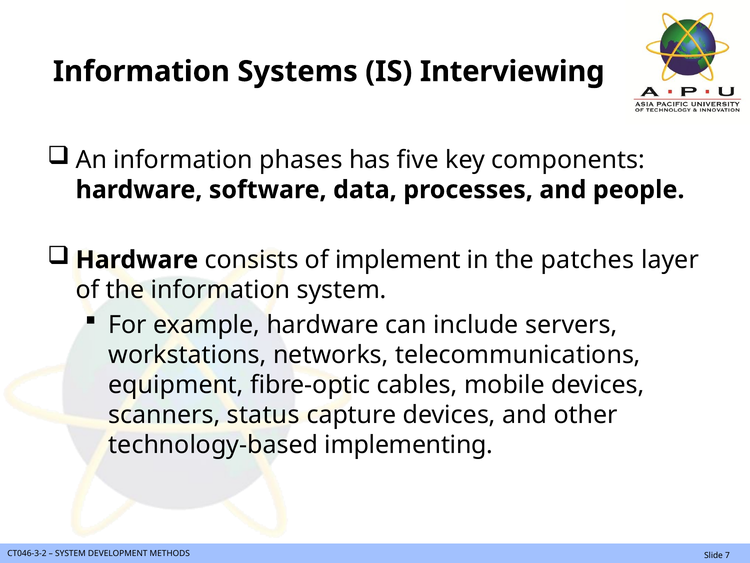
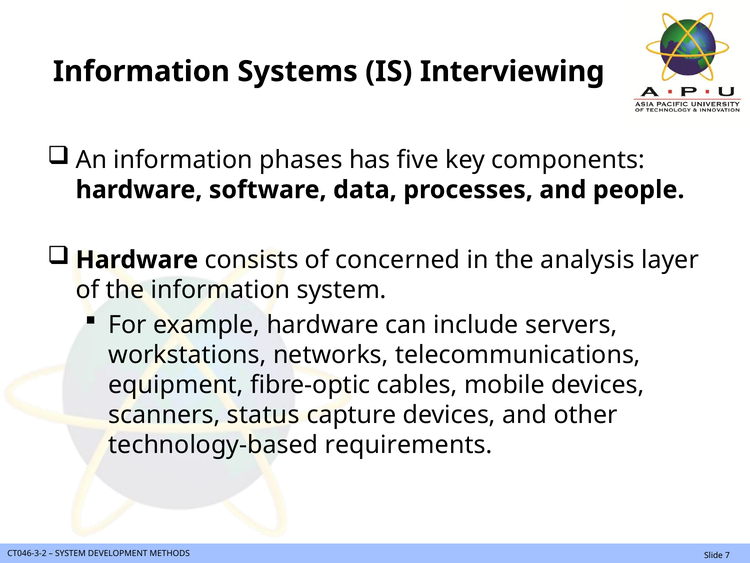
implement: implement -> concerned
patches: patches -> analysis
implementing: implementing -> requirements
